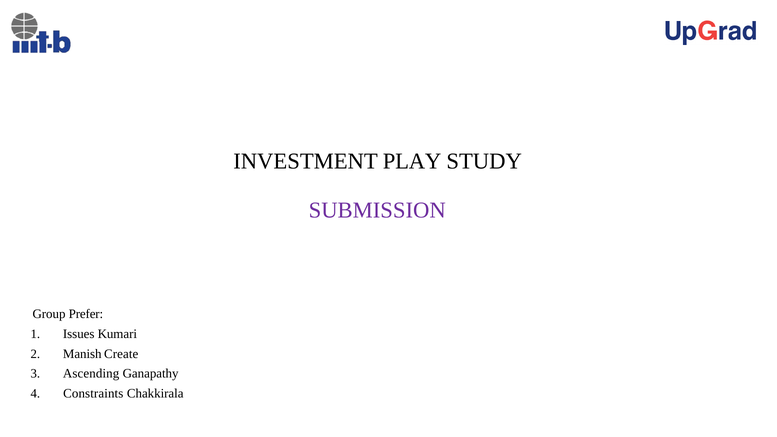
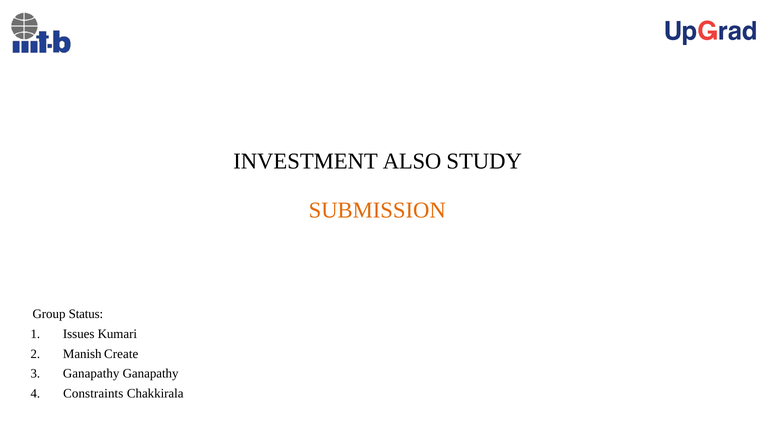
PLAY: PLAY -> ALSO
SUBMISSION colour: purple -> orange
Prefer: Prefer -> Status
Ascending at (91, 374): Ascending -> Ganapathy
